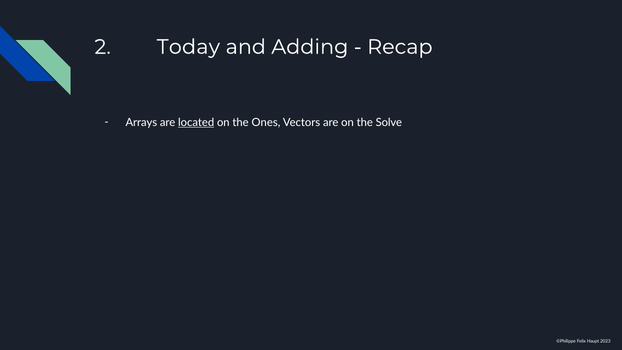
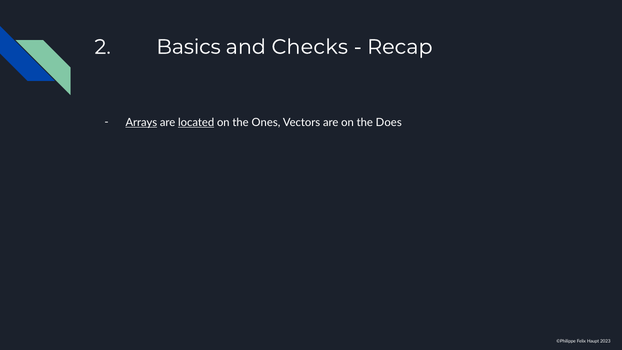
Today: Today -> Basics
Adding: Adding -> Checks
Arrays underline: none -> present
Solve: Solve -> Does
